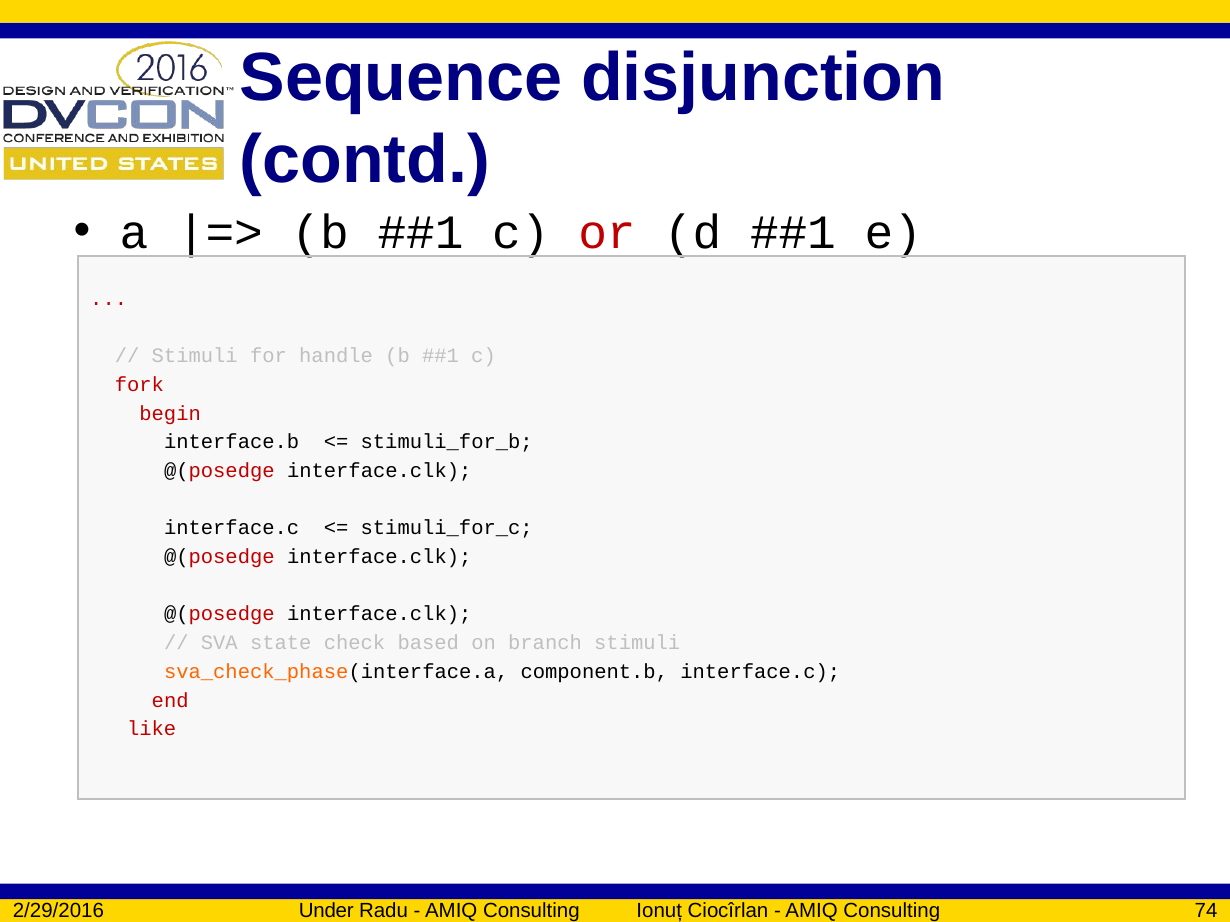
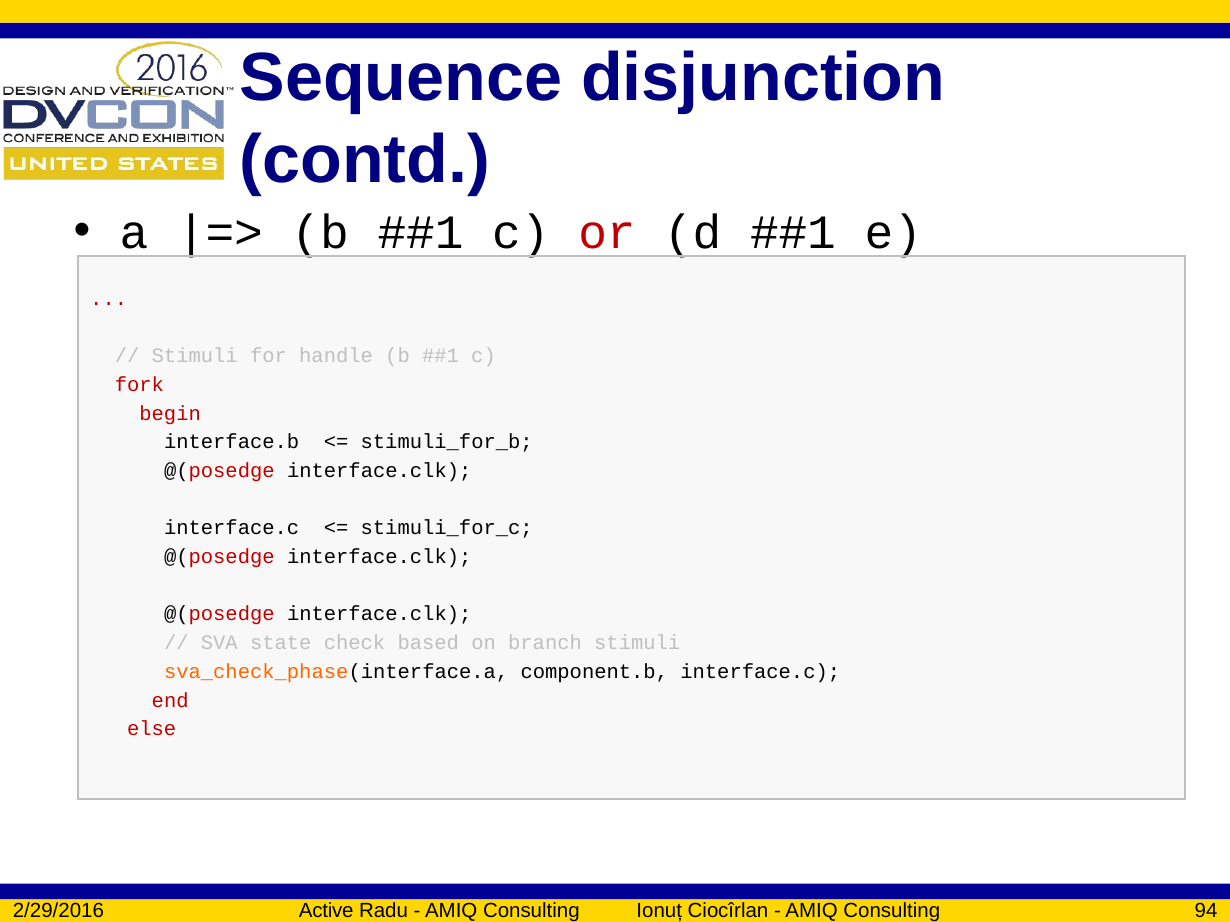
like: like -> else
Under: Under -> Active
74: 74 -> 94
